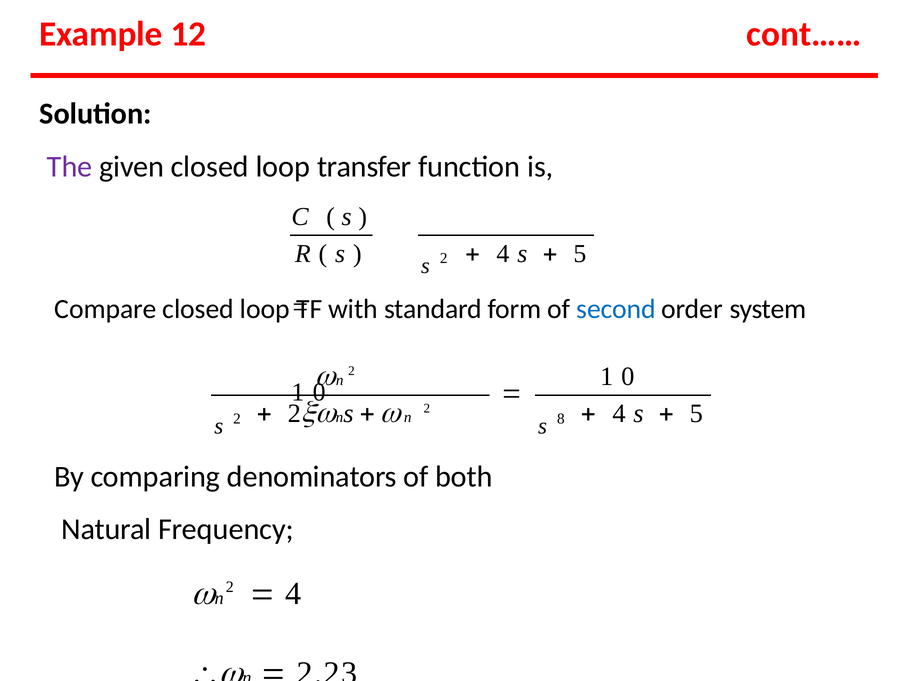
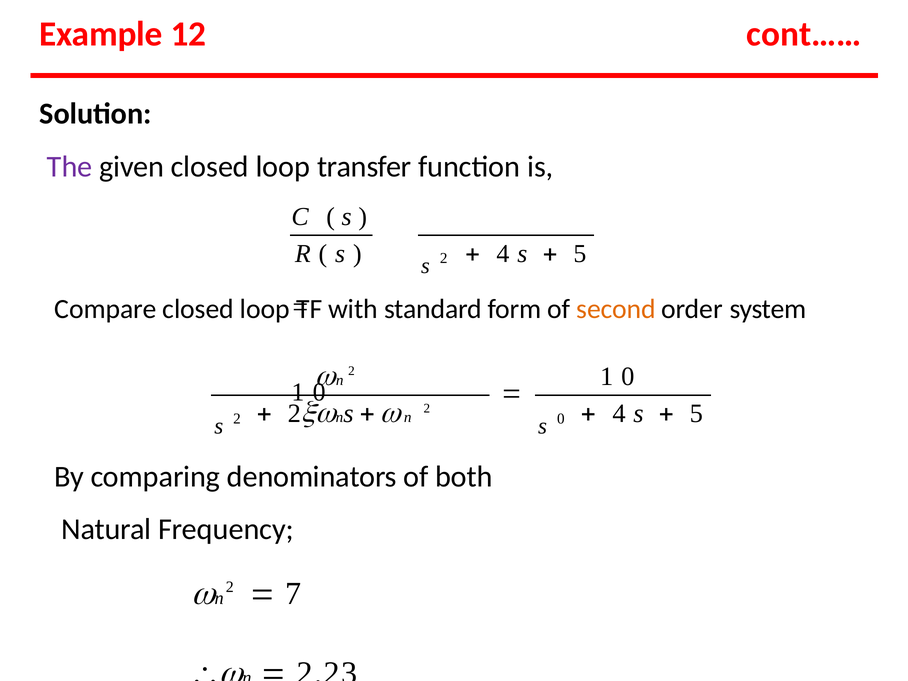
second colour: blue -> orange
s 8: 8 -> 0
4 at (293, 594): 4 -> 7
